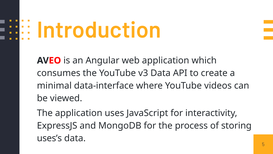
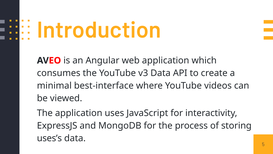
data-interface: data-interface -> best-interface
